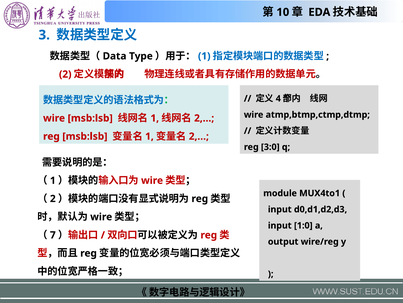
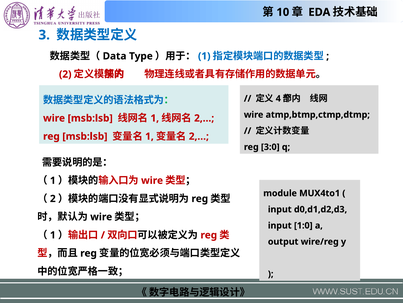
7 at (53, 235): 7 -> 1
